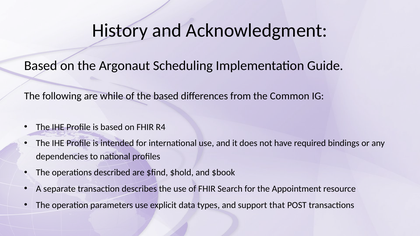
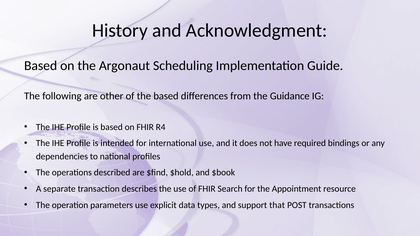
while: while -> other
Common: Common -> Guidance
